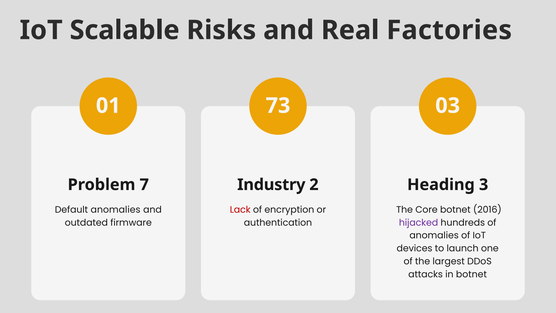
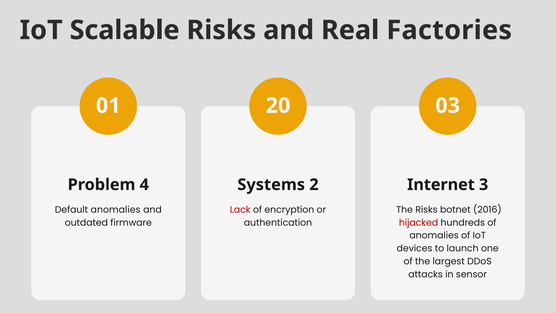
73: 73 -> 20
7: 7 -> 4
Industry: Industry -> Systems
Heading: Heading -> Internet
The Core: Core -> Risks
hijacked colour: purple -> red
in botnet: botnet -> sensor
